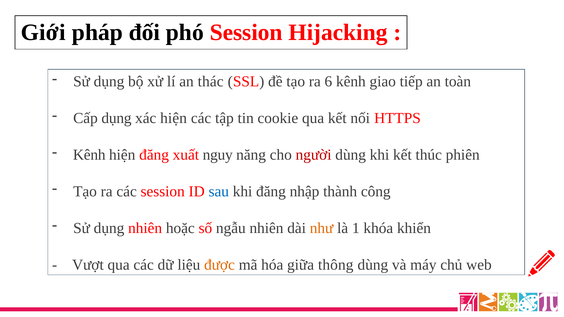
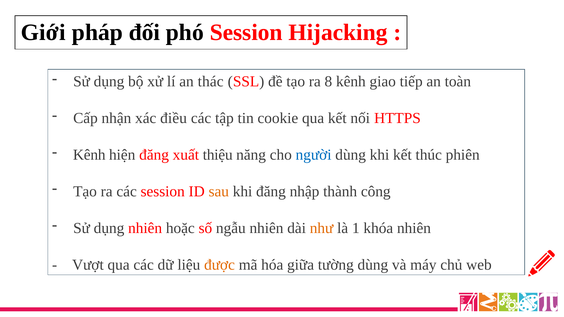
6: 6 -> 8
Cấp dụng: dụng -> nhận
xác hiện: hiện -> điều
nguy: nguy -> thiệu
người colour: red -> blue
sau colour: blue -> orange
khóa khiển: khiển -> nhiên
thông: thông -> tường
